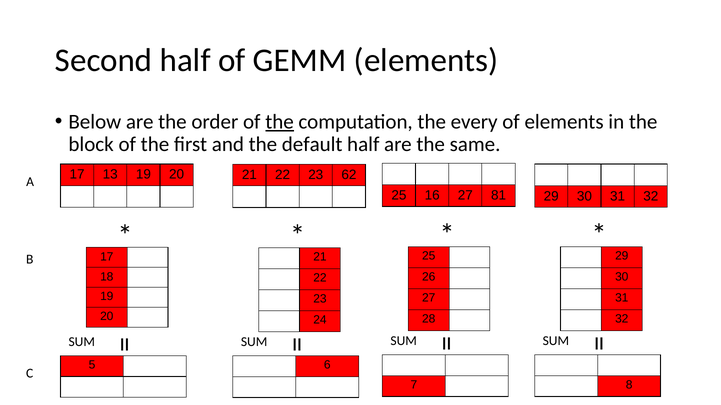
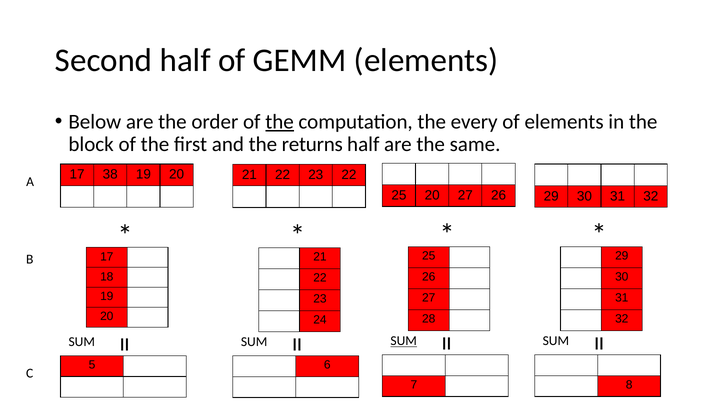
default: default -> returns
13: 13 -> 38
23 62: 62 -> 22
25 16: 16 -> 20
27 81: 81 -> 26
SUM at (404, 341) underline: none -> present
